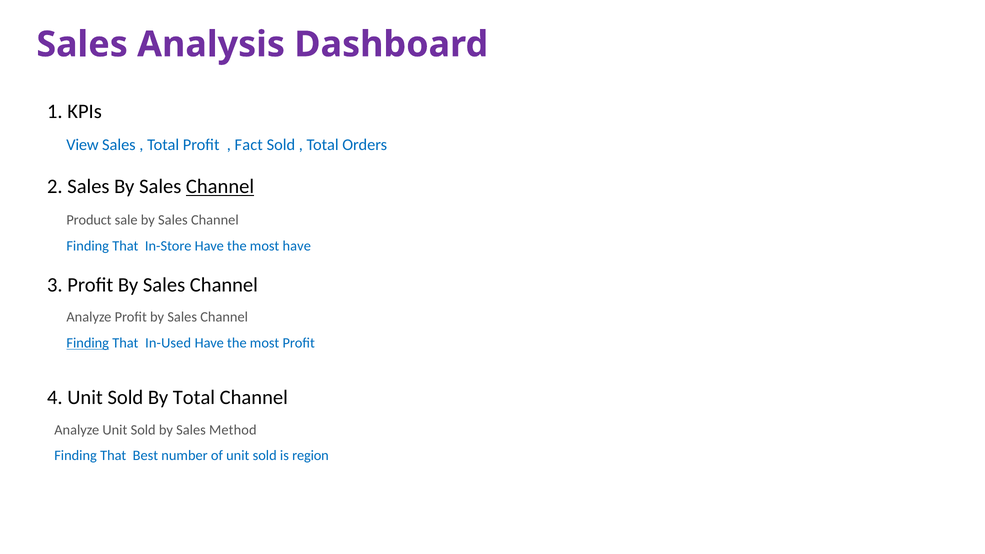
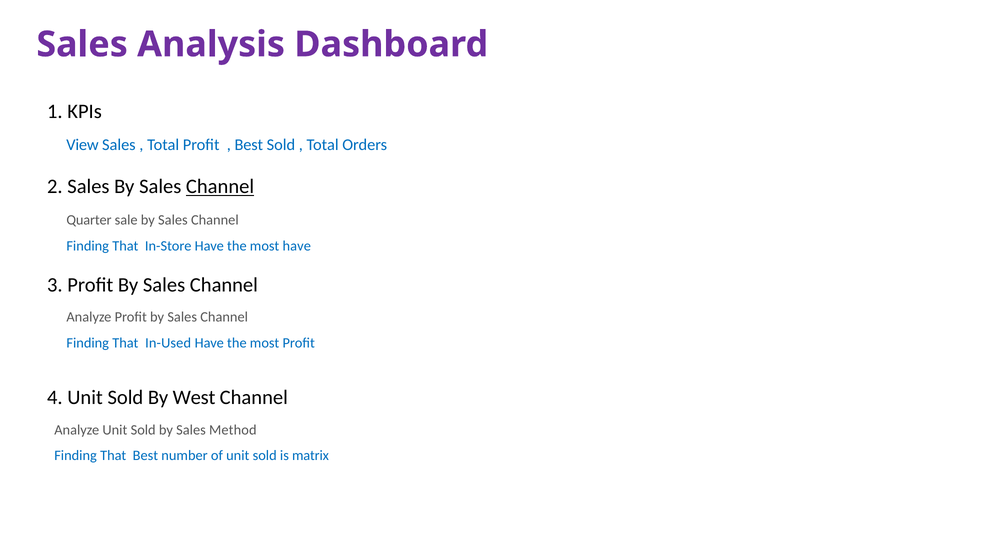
Fact at (249, 145): Fact -> Best
Product: Product -> Quarter
Finding at (88, 343) underline: present -> none
By Total: Total -> West
region: region -> matrix
